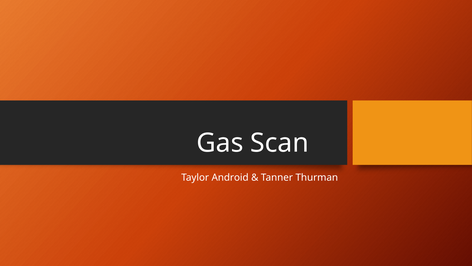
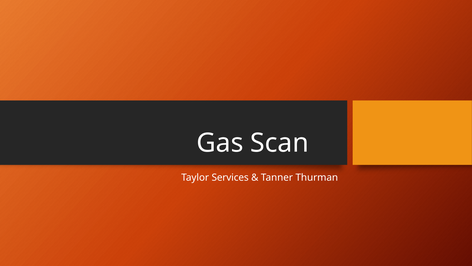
Android: Android -> Services
